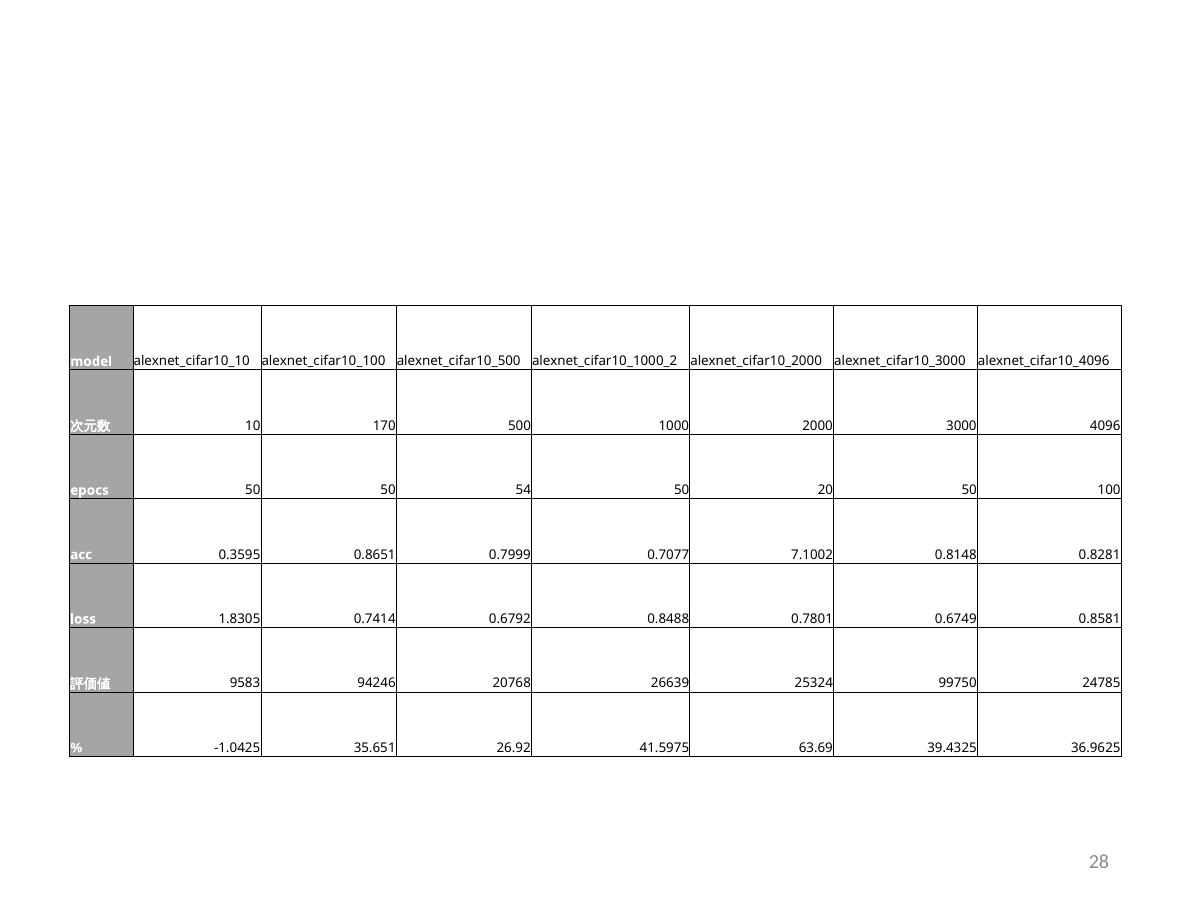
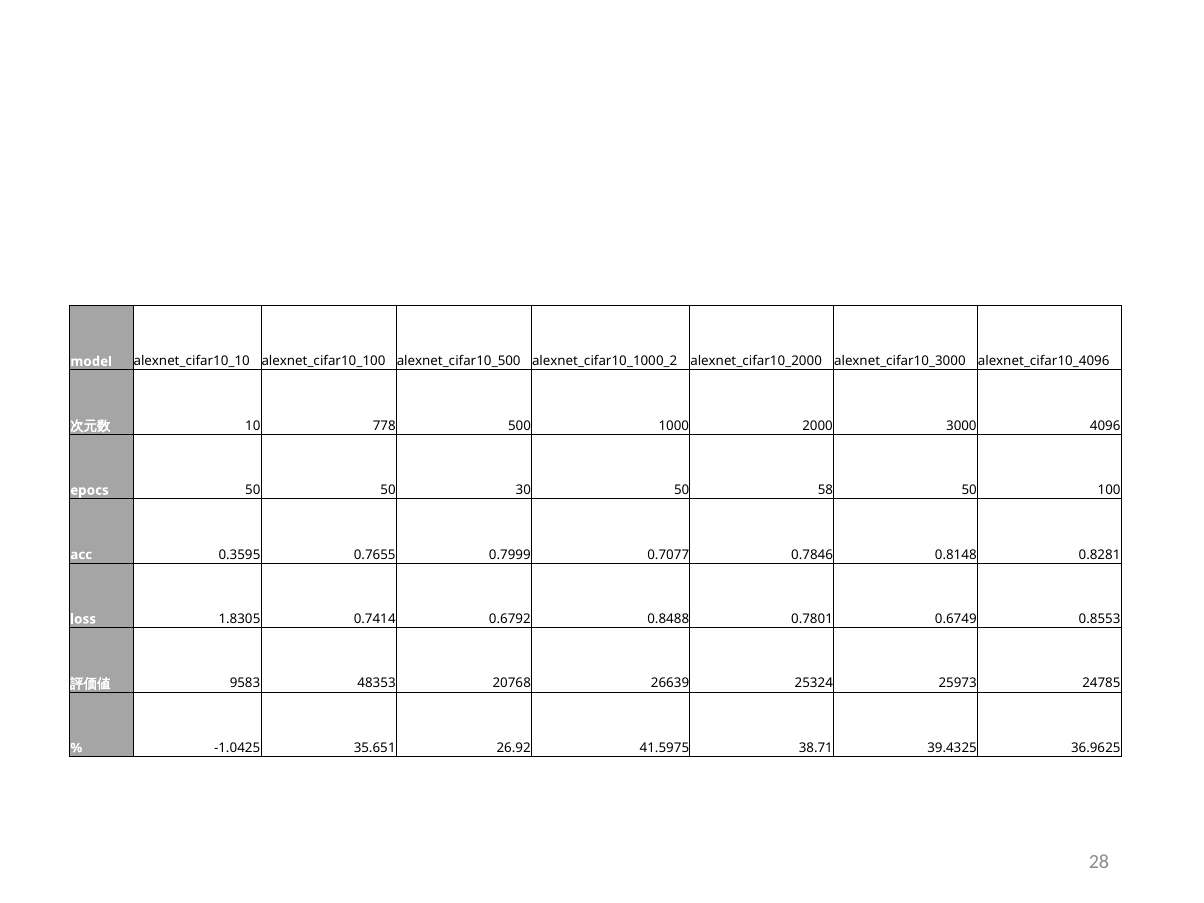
170: 170 -> 778
54: 54 -> 30
20: 20 -> 58
0.8651: 0.8651 -> 0.7655
7.1002: 7.1002 -> 0.7846
0.8581: 0.8581 -> 0.8553
94246: 94246 -> 48353
99750: 99750 -> 25973
63.69: 63.69 -> 38.71
